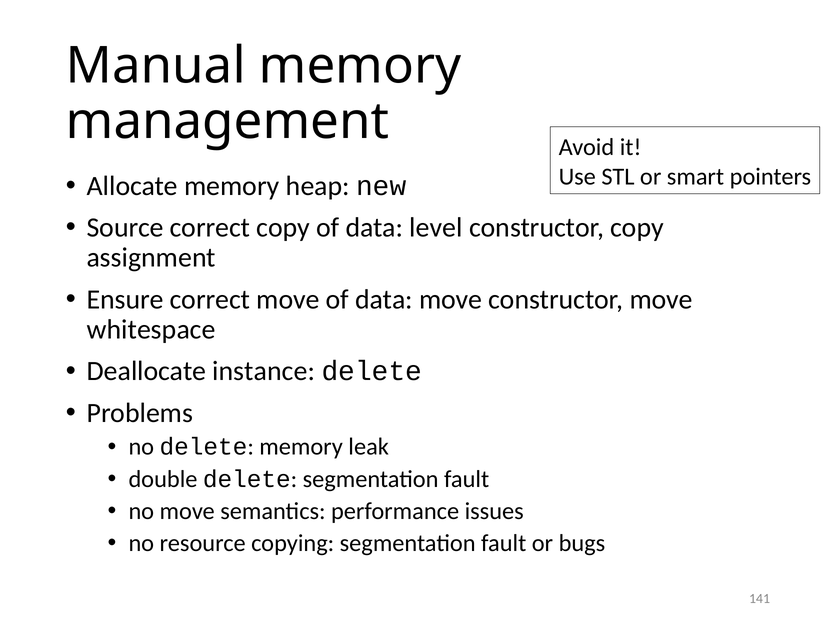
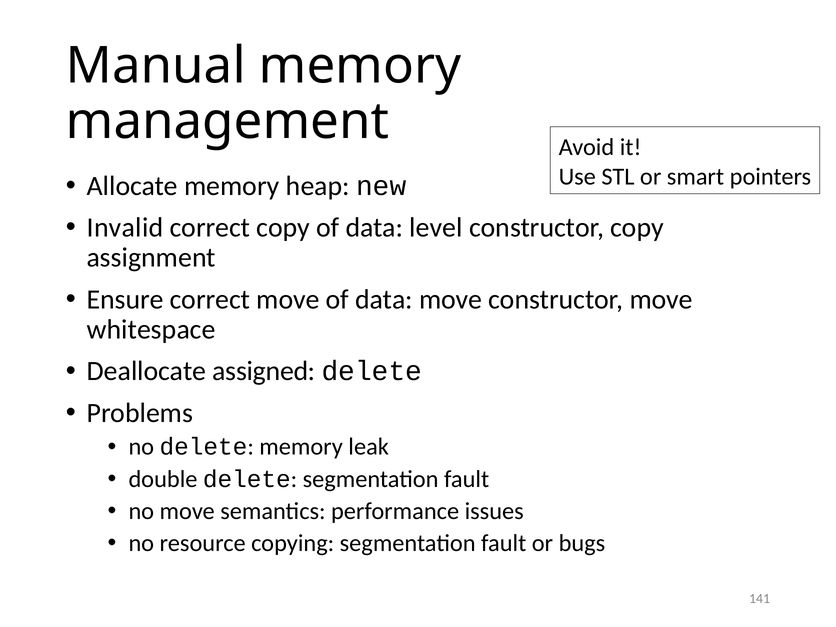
Source: Source -> Invalid
instance: instance -> assigned
